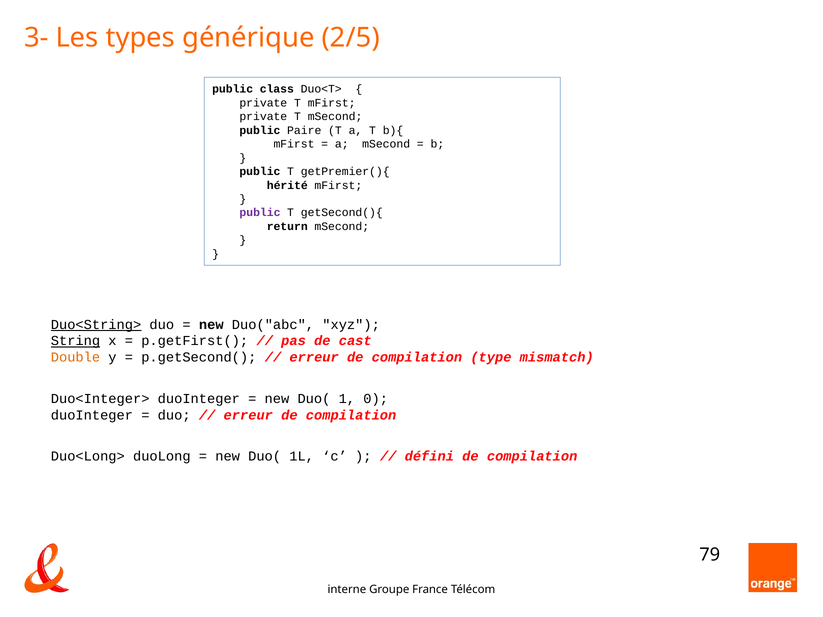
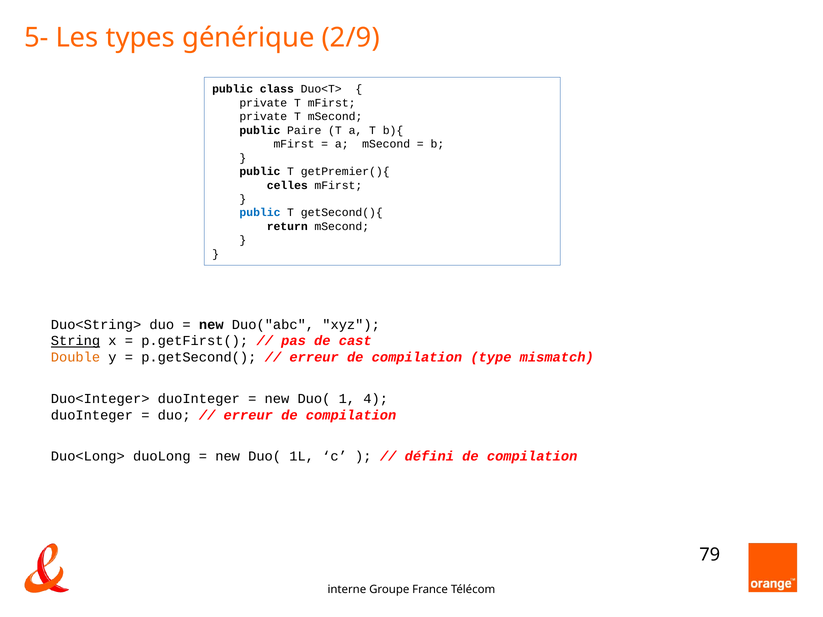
3-: 3- -> 5-
2/5: 2/5 -> 2/9
hérité: hérité -> celles
public at (260, 213) colour: purple -> blue
Duo<String> underline: present -> none
0: 0 -> 4
